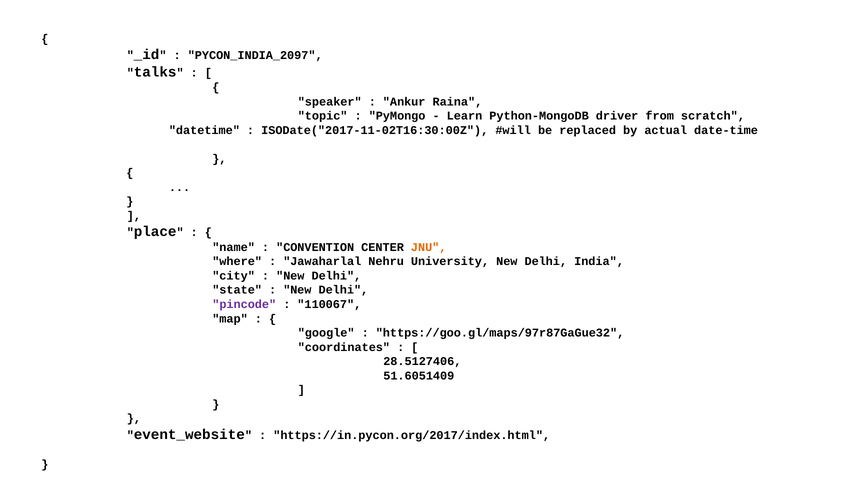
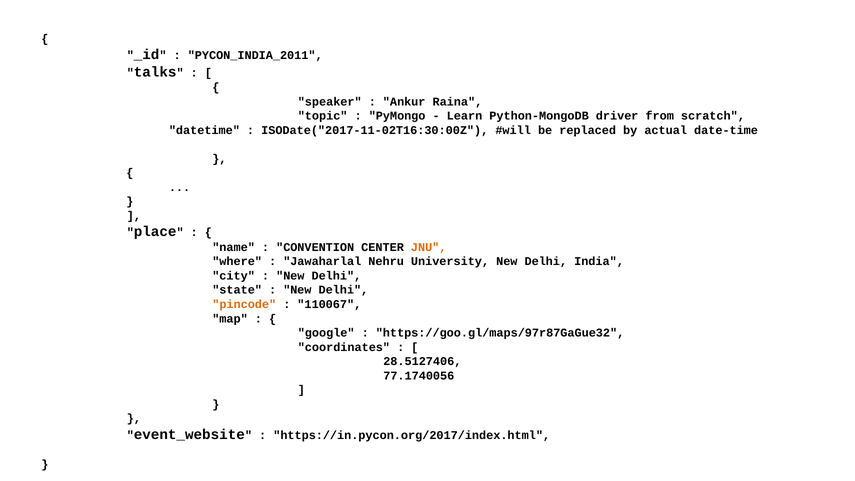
PYCON_INDIA_2097: PYCON_INDIA_2097 -> PYCON_INDIA_2011
pincode colour: purple -> orange
51.6051409: 51.6051409 -> 77.1740056
